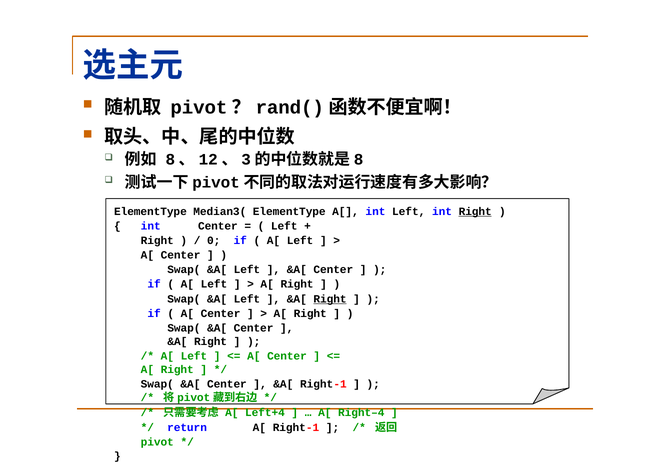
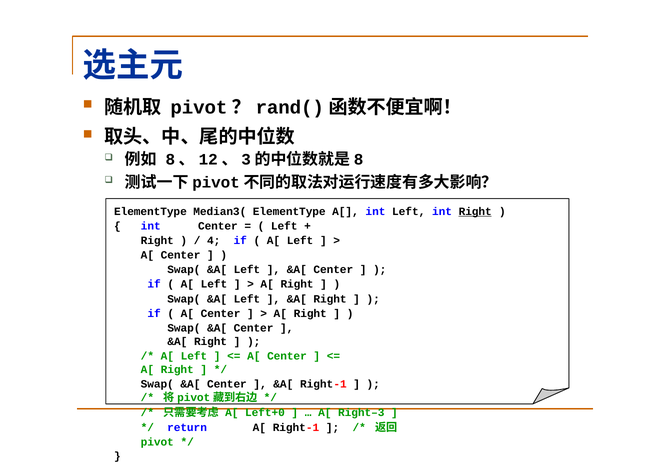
0: 0 -> 4
Right at (330, 299) underline: present -> none
Left+4: Left+4 -> Left+0
Right–4: Right–4 -> Right–3
